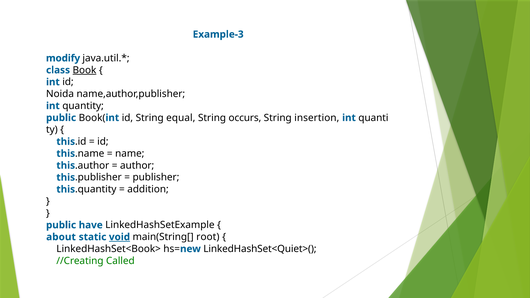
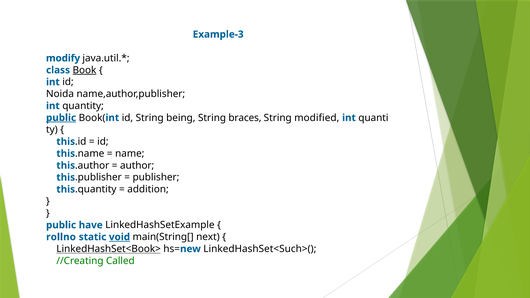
public at (61, 118) underline: none -> present
equal: equal -> being
occurs: occurs -> braces
insertion: insertion -> modified
about: about -> rollno
root: root -> next
LinkedHashSet<Book> underline: none -> present
LinkedHashSet<Quiet>(: LinkedHashSet<Quiet>( -> LinkedHashSet<Such>(
